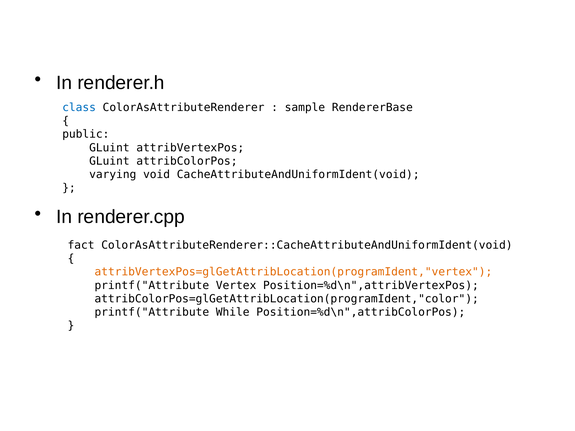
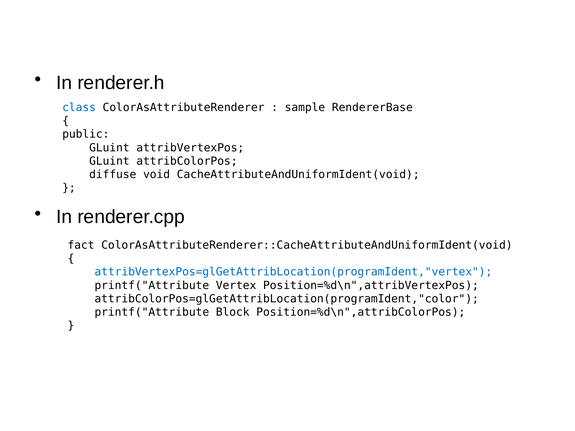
varying: varying -> diffuse
attribVertexPos=glGetAttribLocation(programIdent,"vertex colour: orange -> blue
While: While -> Block
